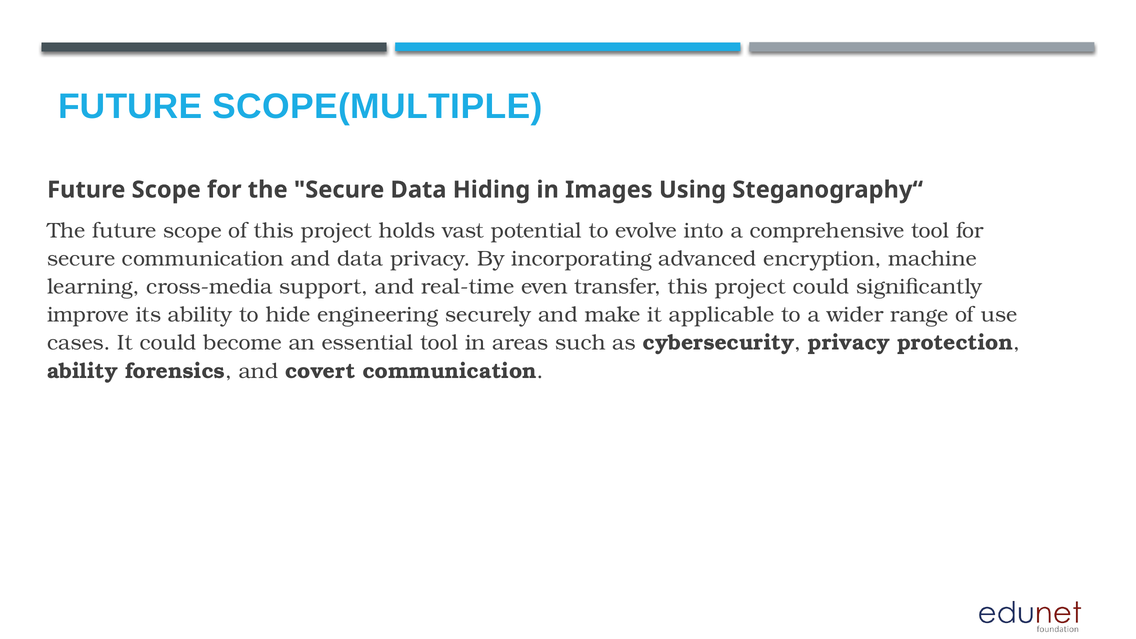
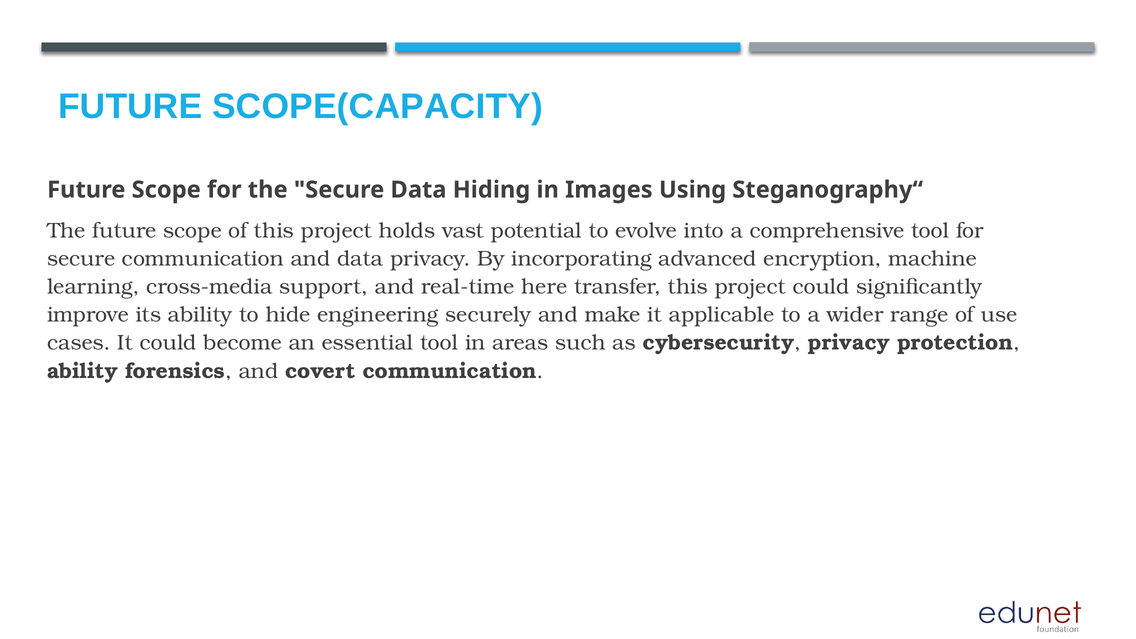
SCOPE(MULTIPLE: SCOPE(MULTIPLE -> SCOPE(CAPACITY
even: even -> here
